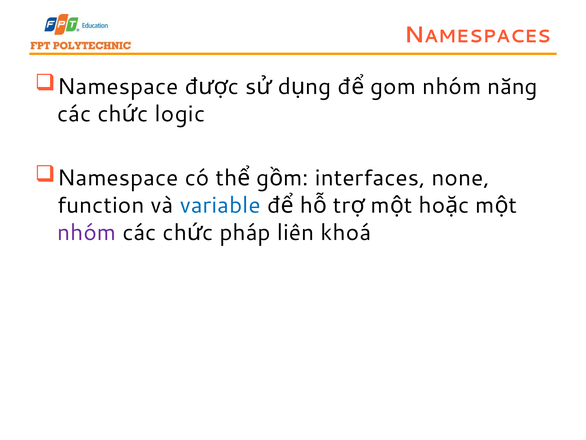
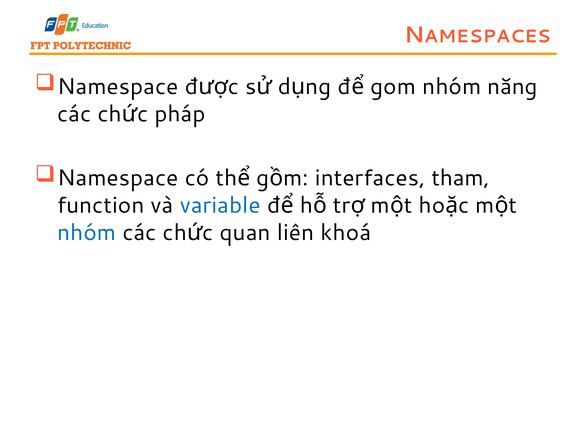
logic: logic -> pháp
none: none -> tham
nhóm at (87, 233) colour: purple -> blue
pháp: pháp -> quan
